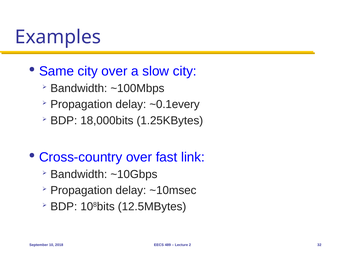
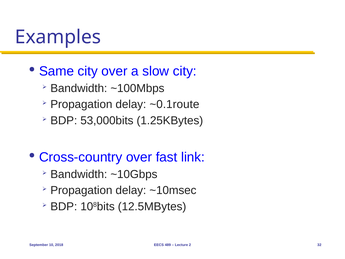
~0.1every: ~0.1every -> ~0.1route
18,000bits: 18,000bits -> 53,000bits
